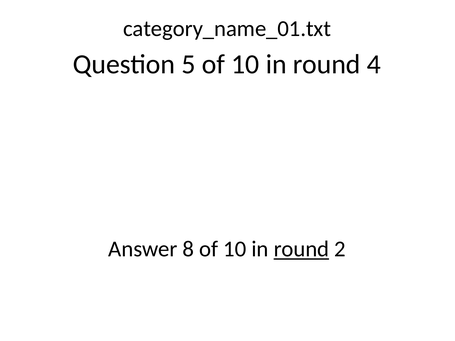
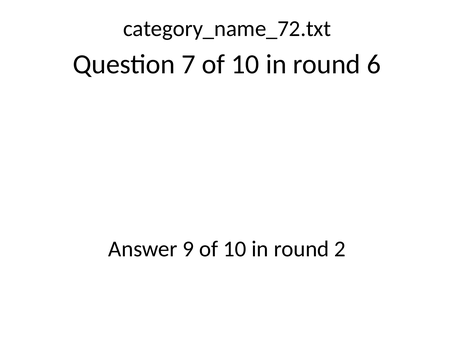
category_name_01.txt: category_name_01.txt -> category_name_72.txt
5: 5 -> 7
4: 4 -> 6
8: 8 -> 9
round at (301, 249) underline: present -> none
